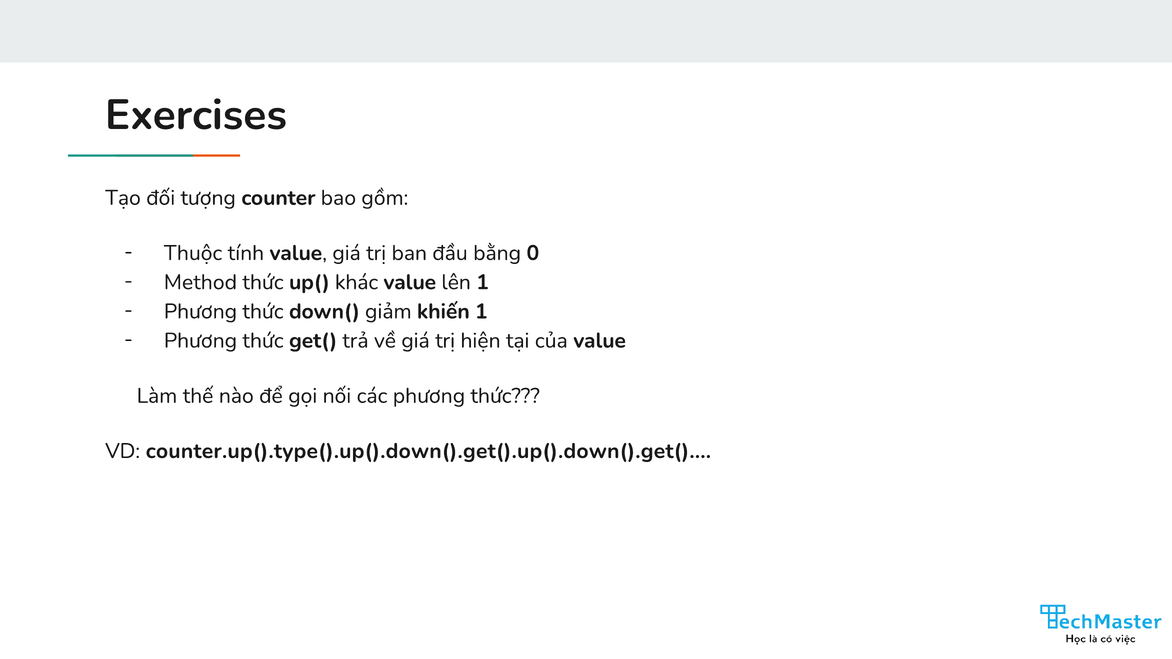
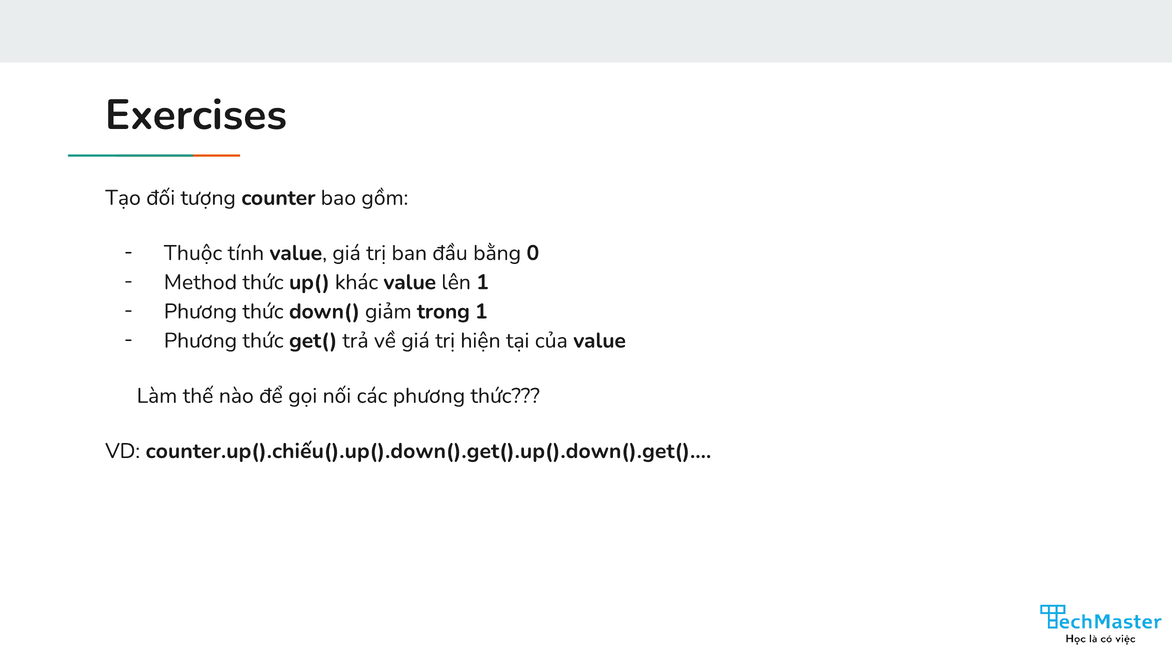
khiến: khiến -> trong
counter.up().type().up().down().get().up().down().get(: counter.up().type().up().down().get().up().down().get( -> counter.up().chiếu().up().down().get().up().down().get(
